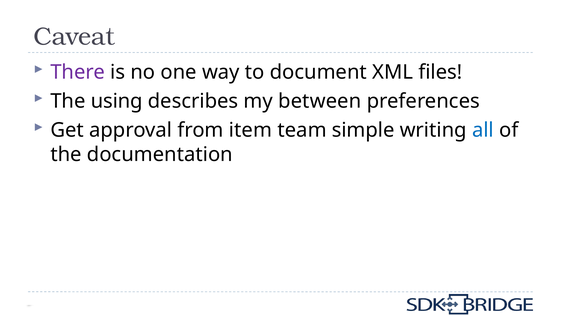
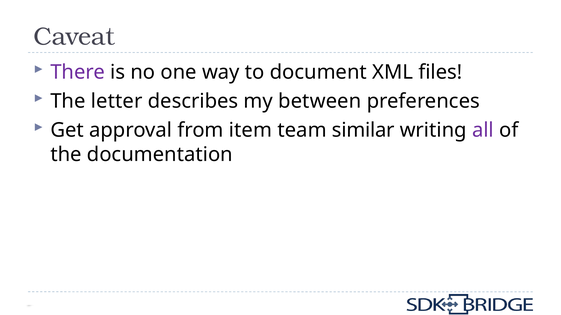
using: using -> letter
simple: simple -> similar
all colour: blue -> purple
